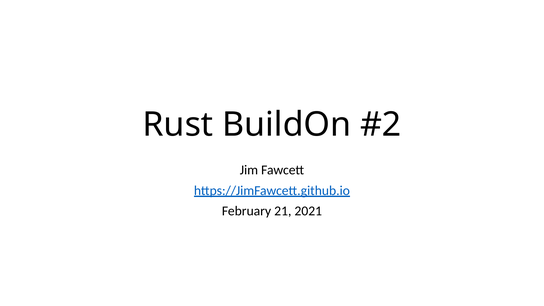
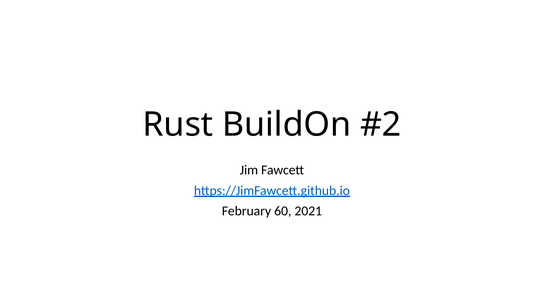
21: 21 -> 60
